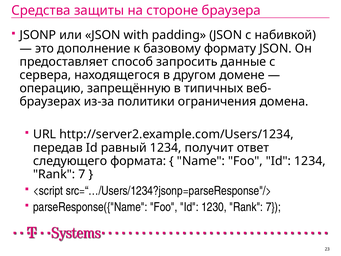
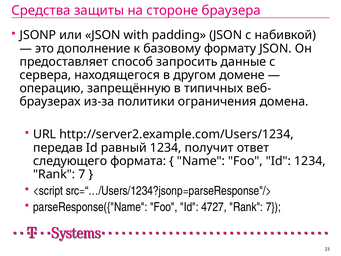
1230: 1230 -> 4727
